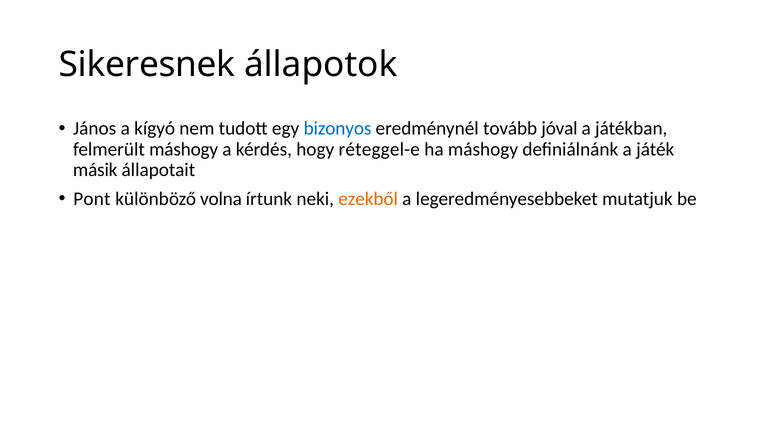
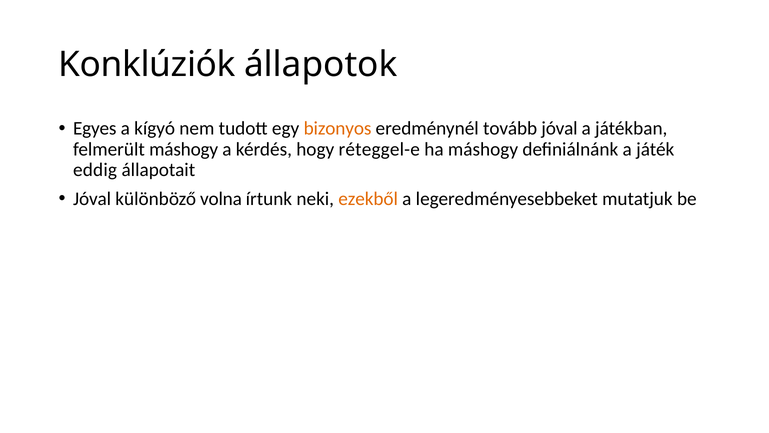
Sikeresnek: Sikeresnek -> Konklúziók
János: János -> Egyes
bizonyos colour: blue -> orange
másik: másik -> eddig
Pont at (92, 199): Pont -> Jóval
